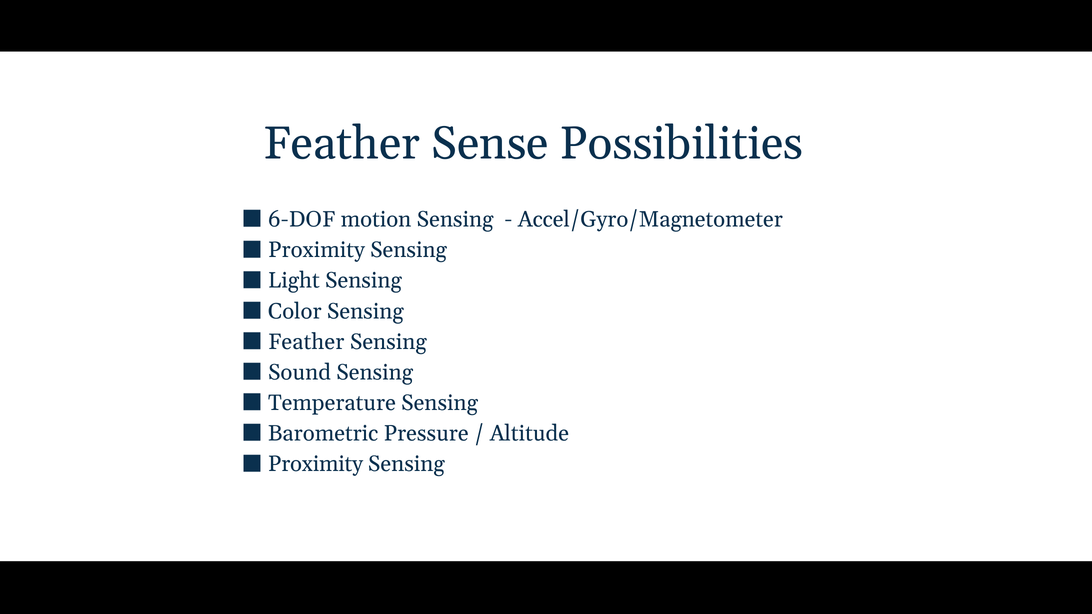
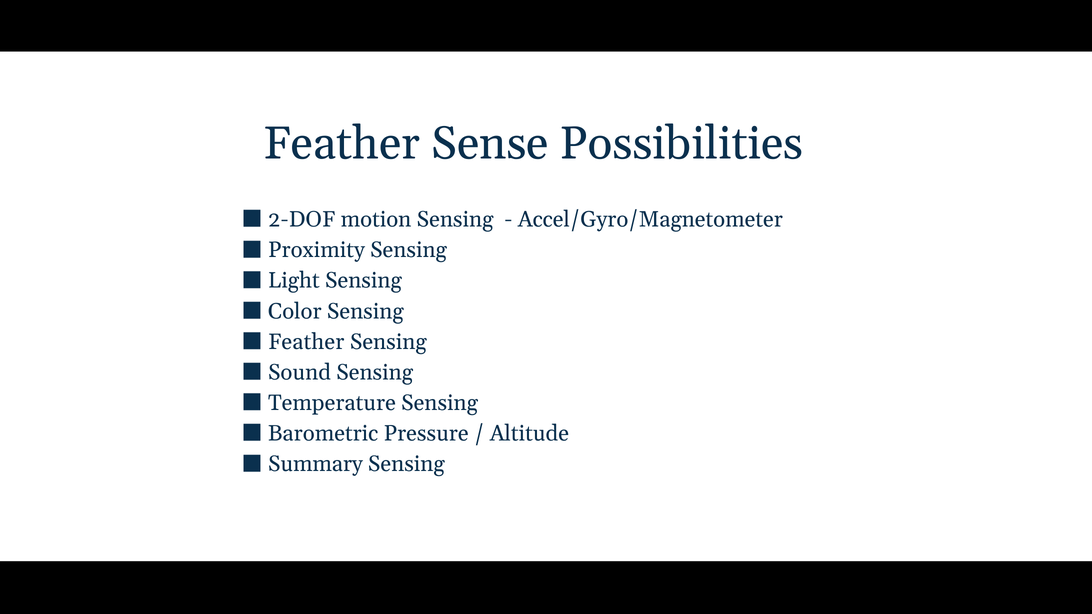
6-DOF: 6-DOF -> 2-DOF
Proximity at (315, 464): Proximity -> Summary
